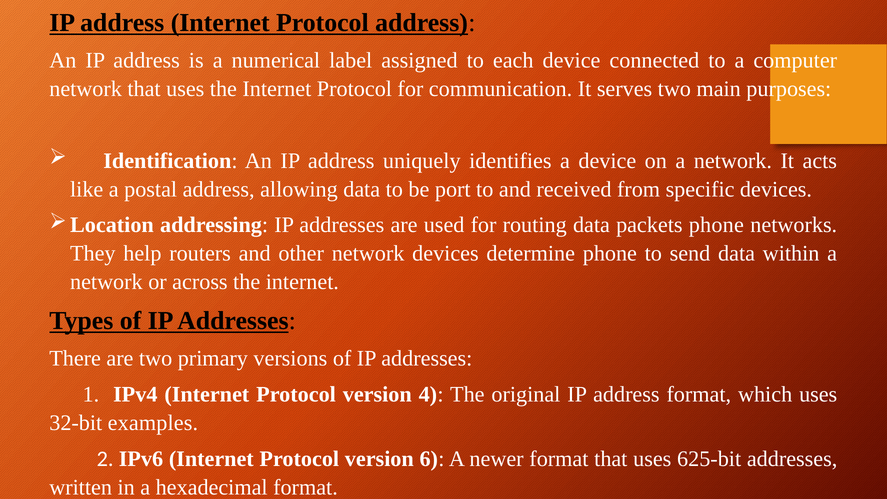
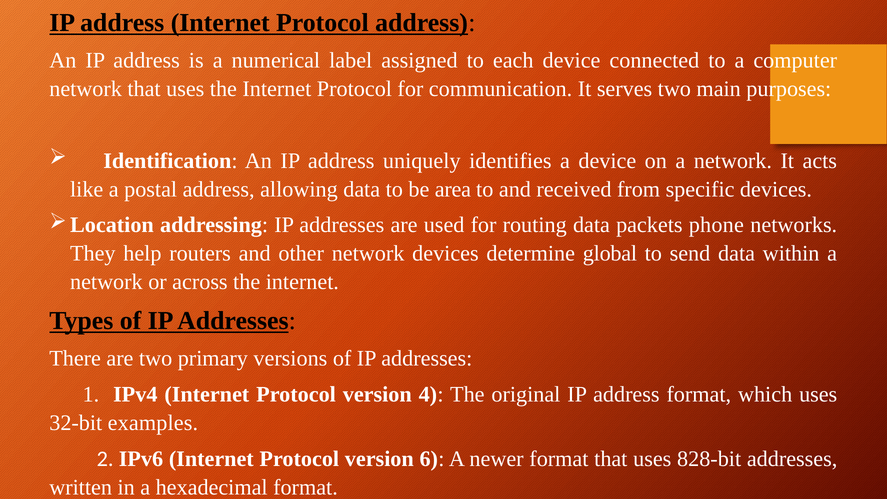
port: port -> area
determine phone: phone -> global
625-bit: 625-bit -> 828-bit
